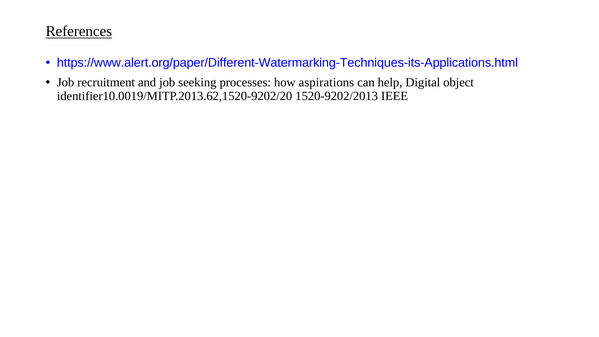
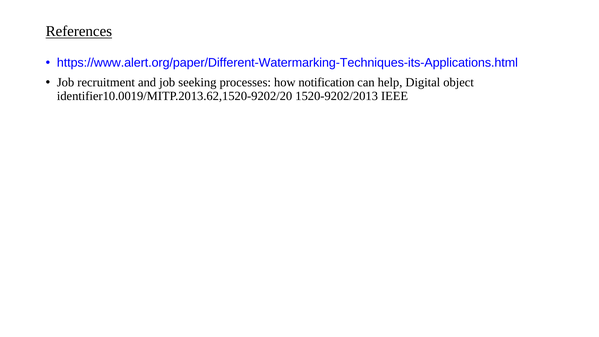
aspirations: aspirations -> notification
